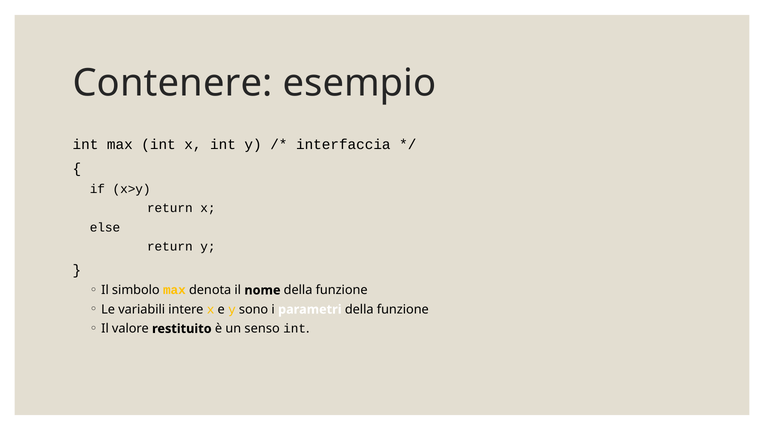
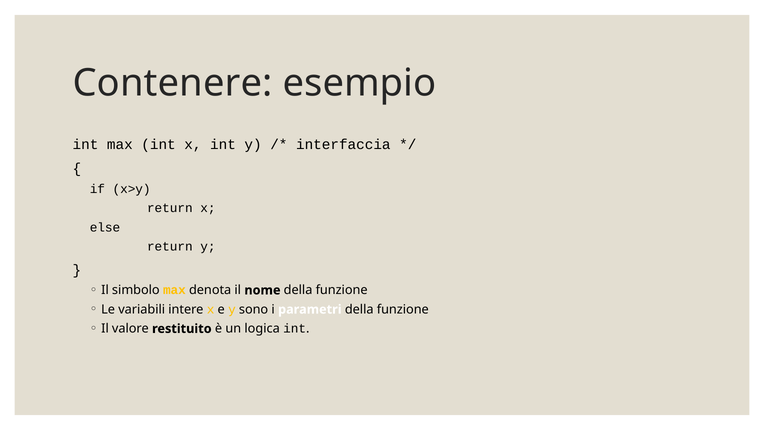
senso: senso -> logica
